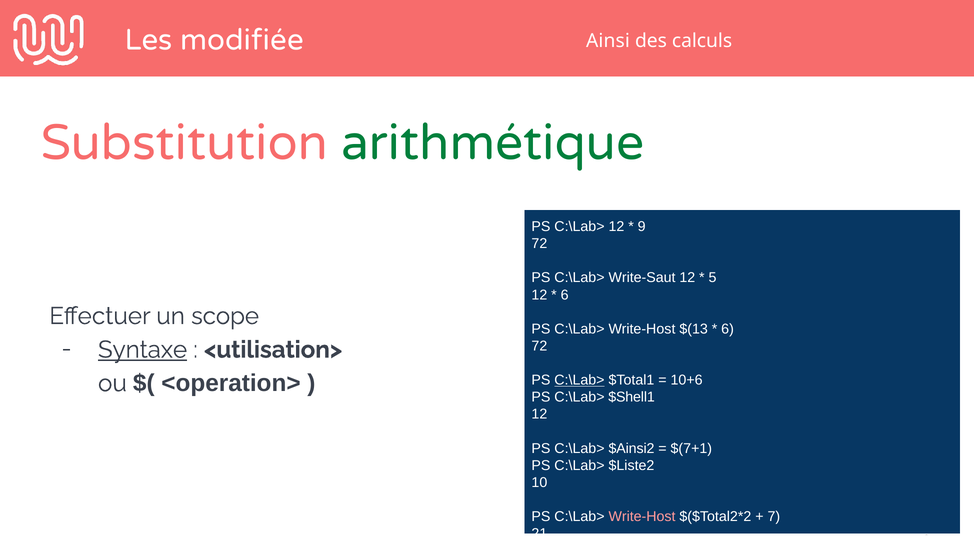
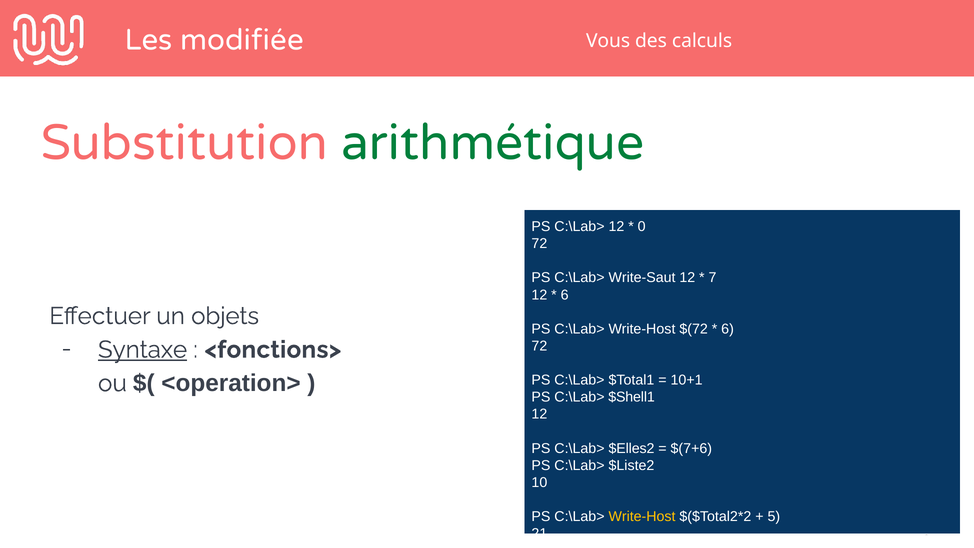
Ainsi: Ainsi -> Vous
9: 9 -> 0
5: 5 -> 7
scope: scope -> objets
$(13: $(13 -> $(72
<utilisation>: <utilisation> -> <fonctions>
C:\Lab> at (579, 380) underline: present -> none
10+6: 10+6 -> 10+1
$Ainsi2: $Ainsi2 -> $Elles2
$(7+1: $(7+1 -> $(7+6
Write-Host at (642, 516) colour: pink -> yellow
7: 7 -> 5
